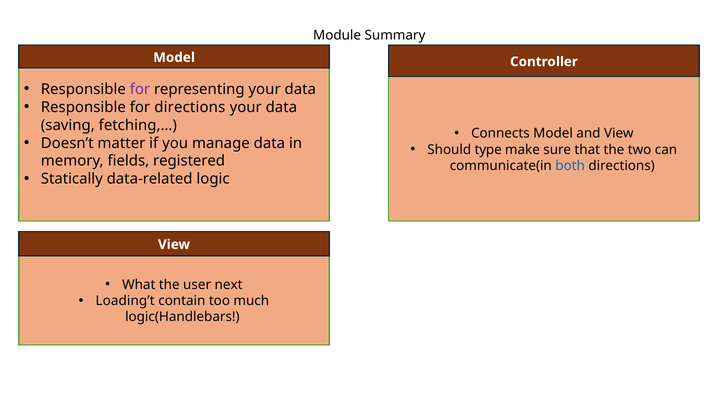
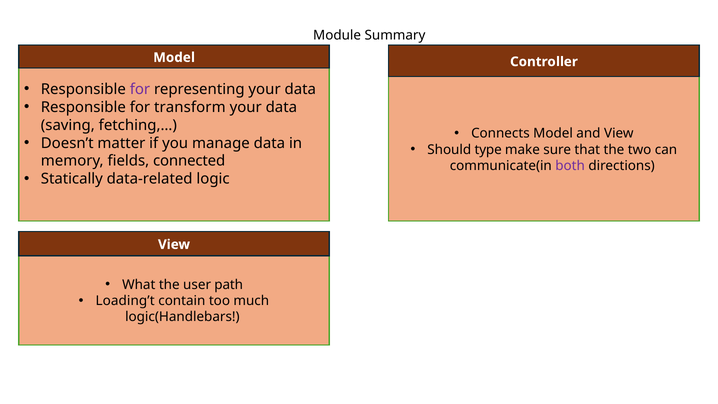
for directions: directions -> transform
registered: registered -> connected
both colour: blue -> purple
next: next -> path
